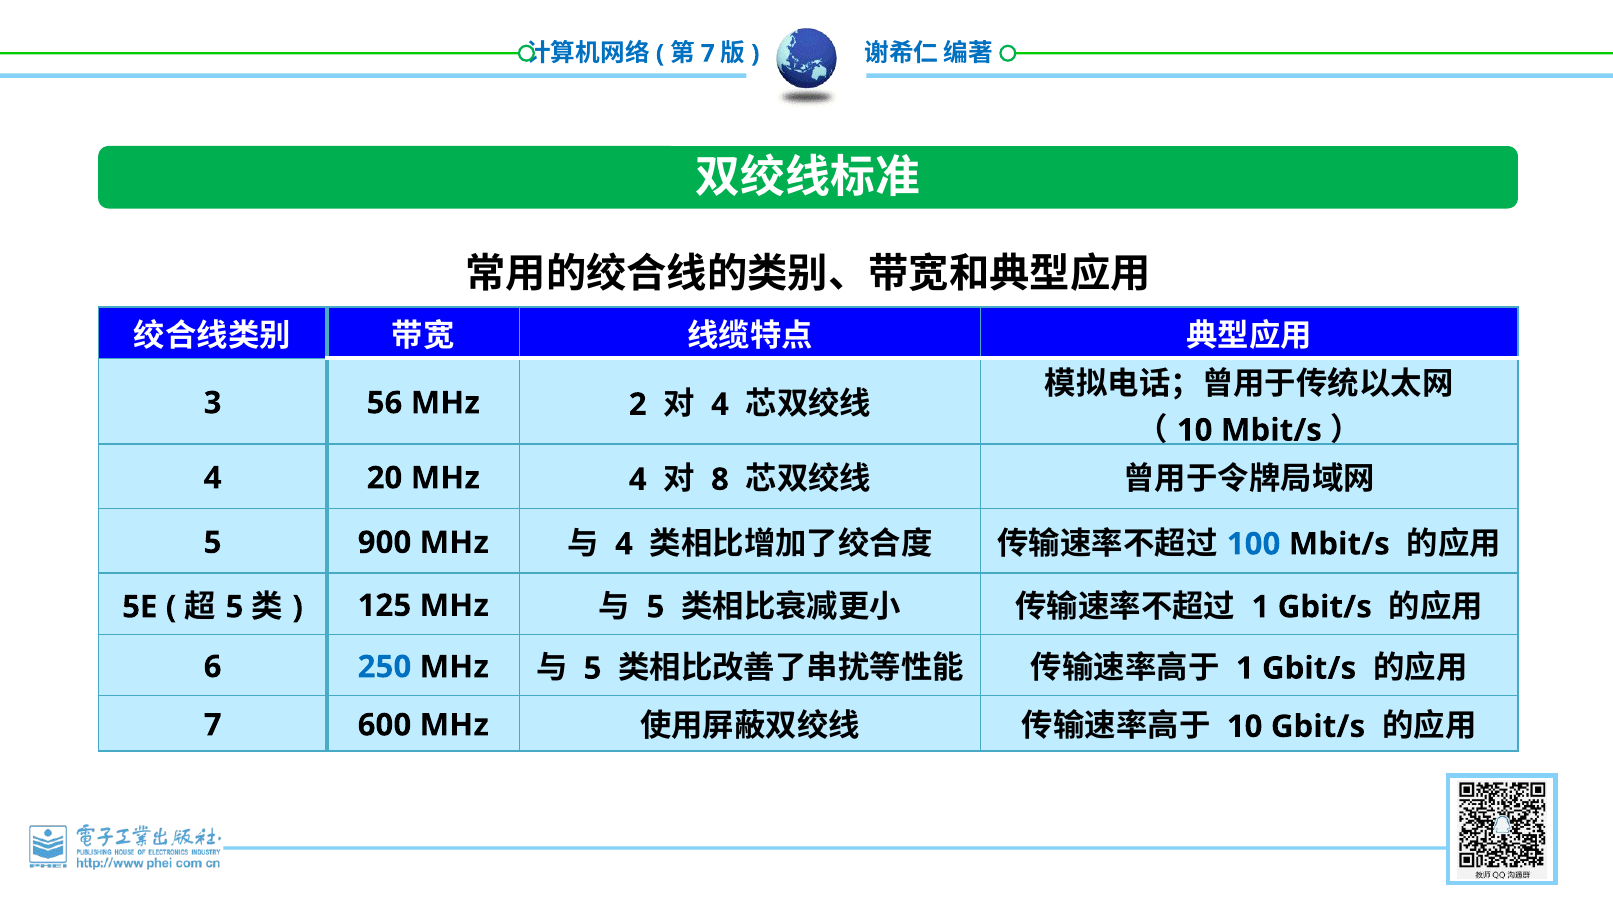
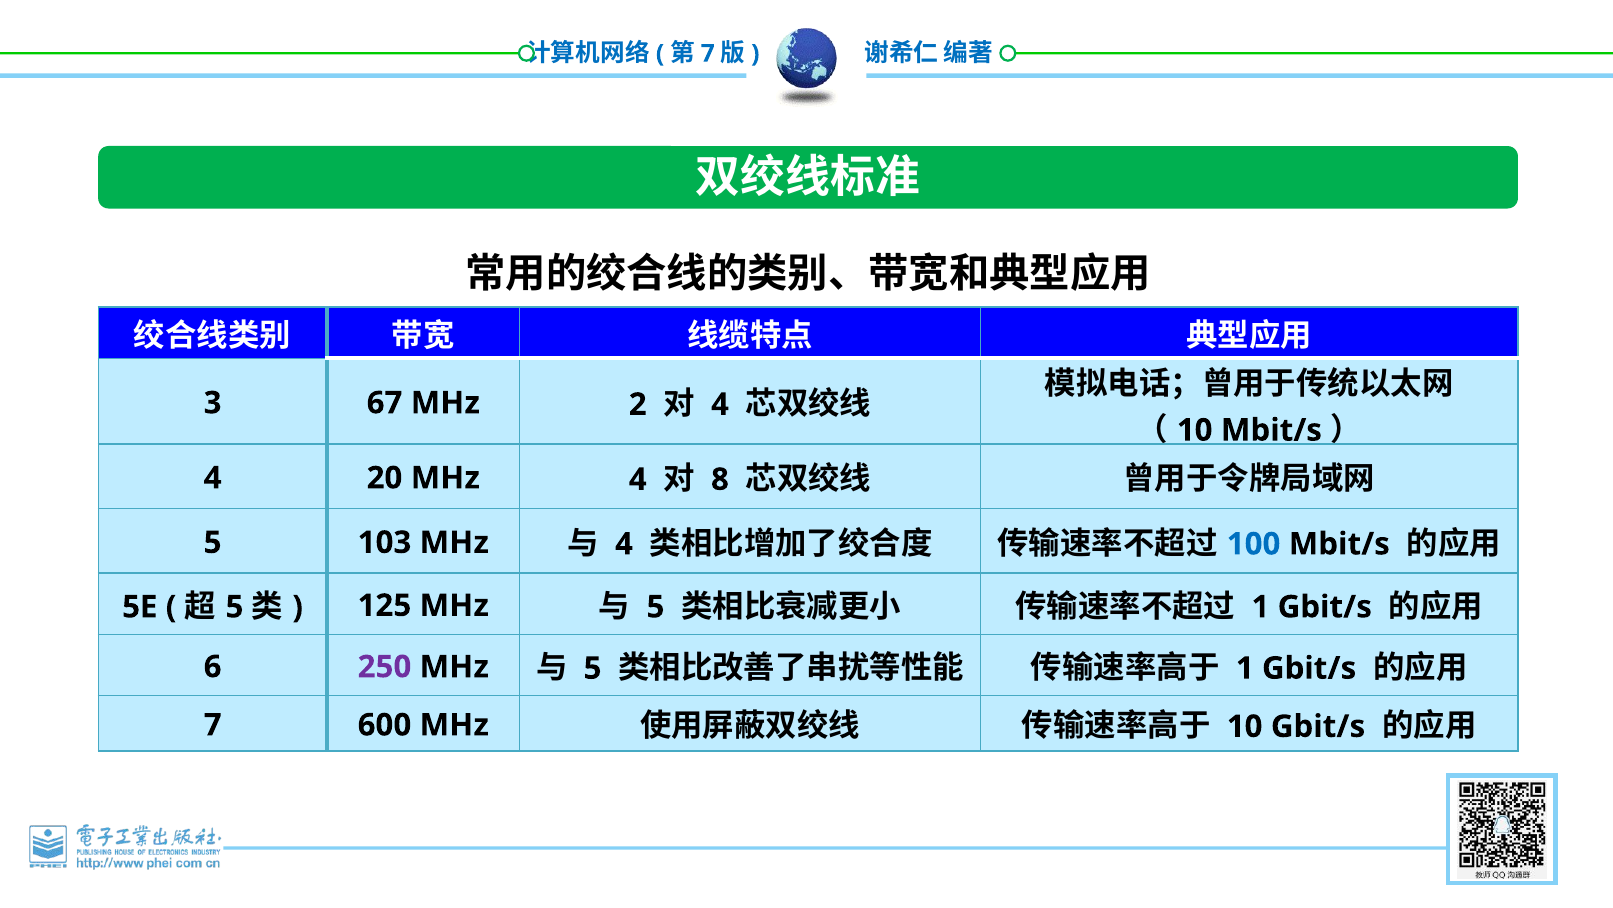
56: 56 -> 67
900: 900 -> 103
250 colour: blue -> purple
